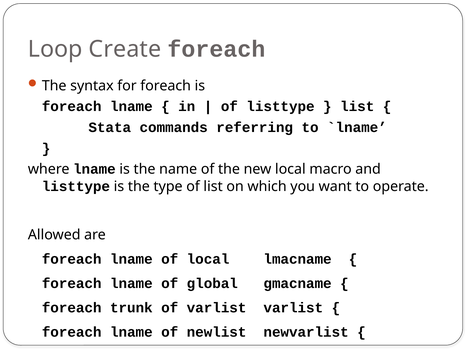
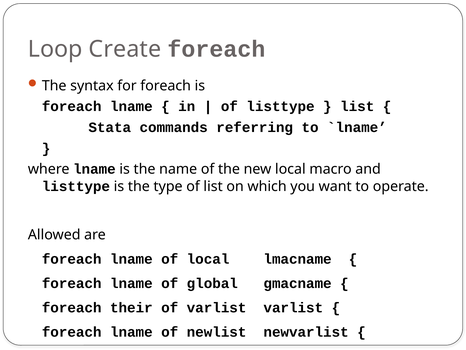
trunk: trunk -> their
